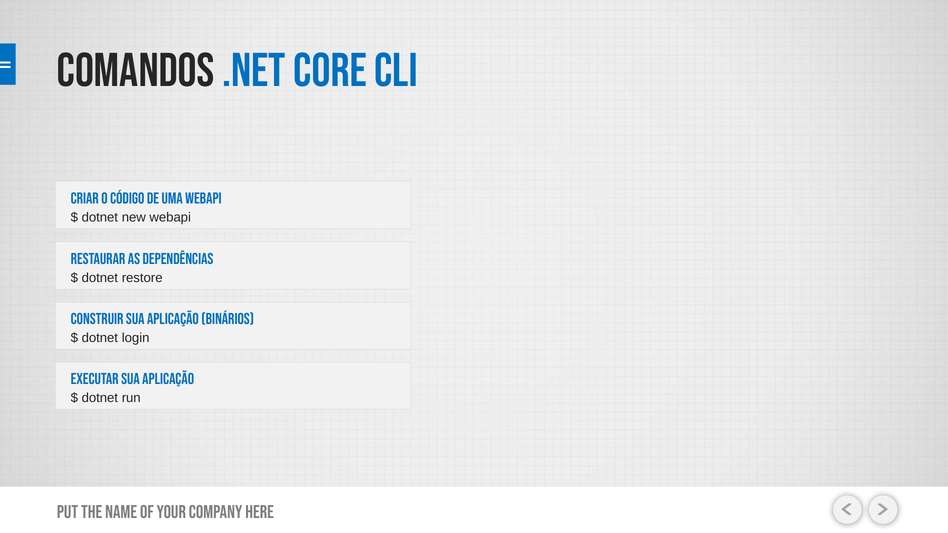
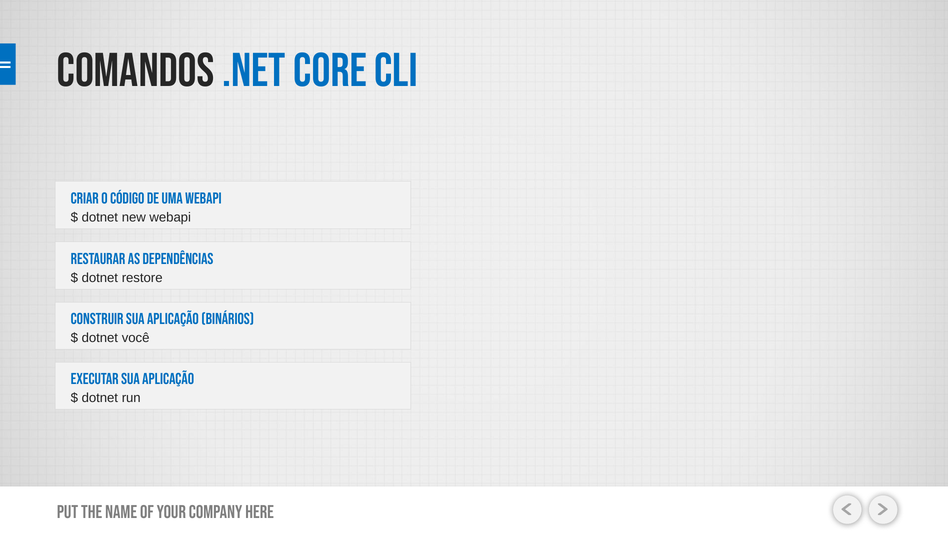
login: login -> você
